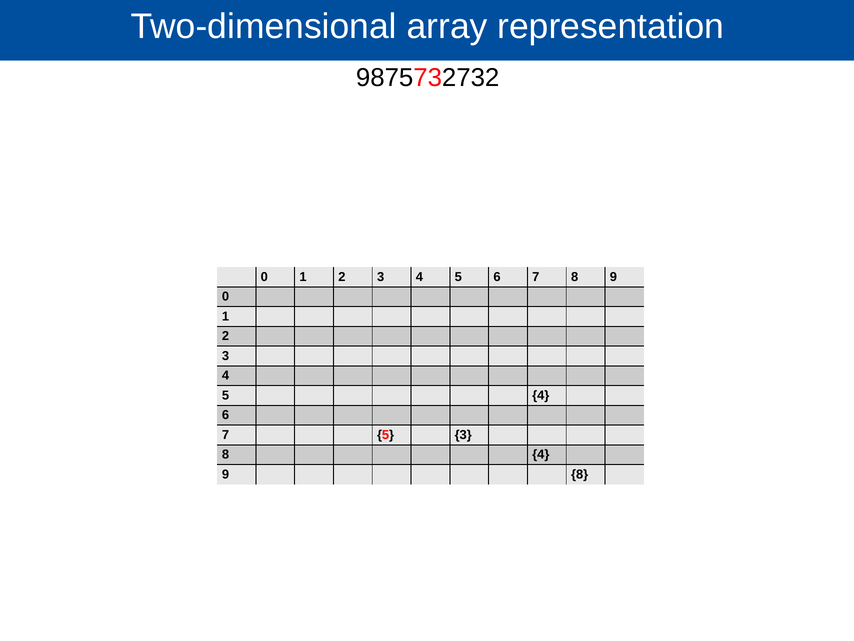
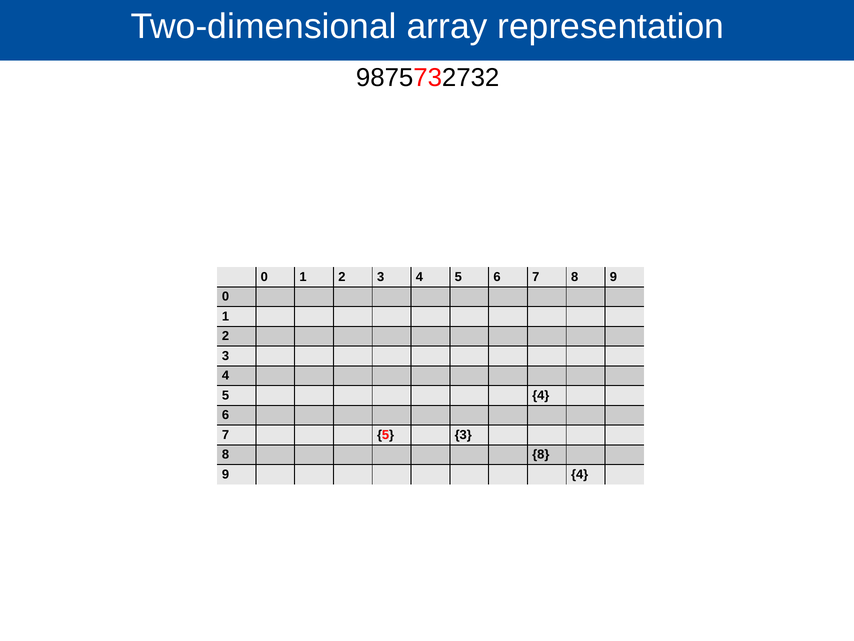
8 4: 4 -> 8
9 8: 8 -> 4
